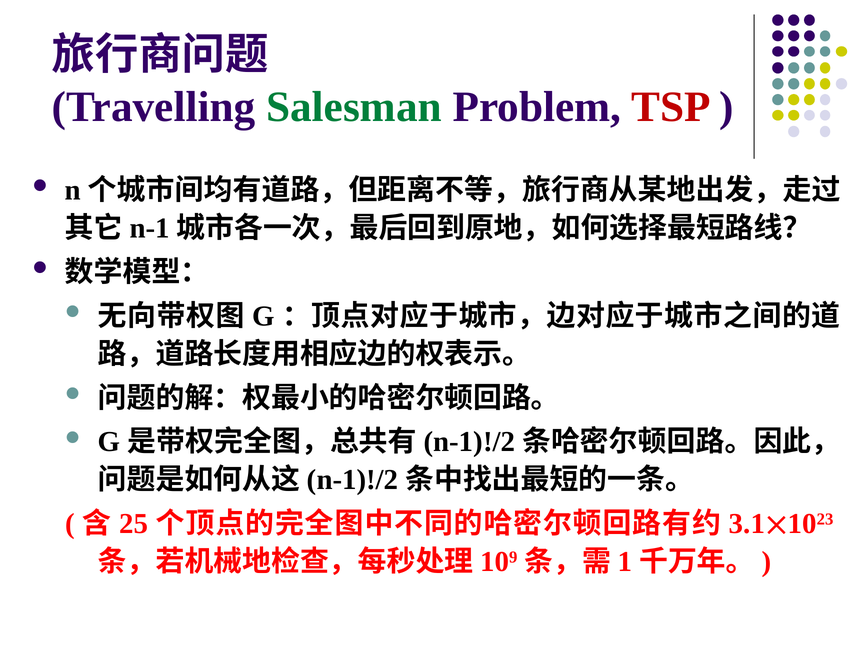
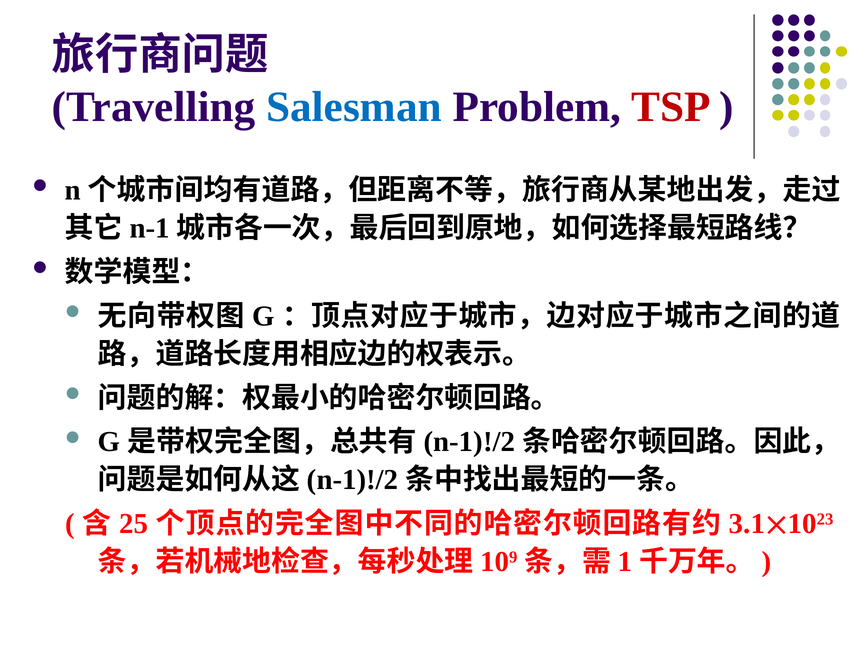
Salesman colour: green -> blue
